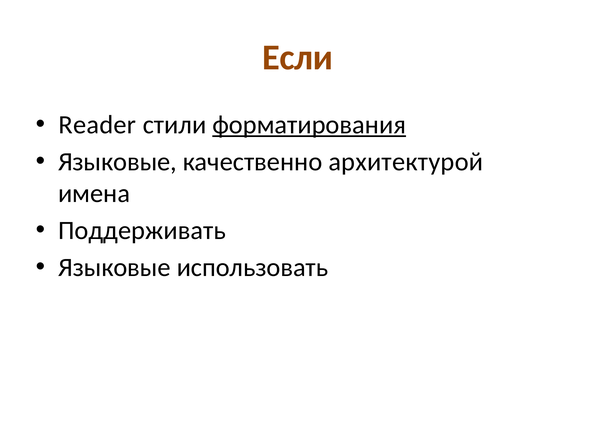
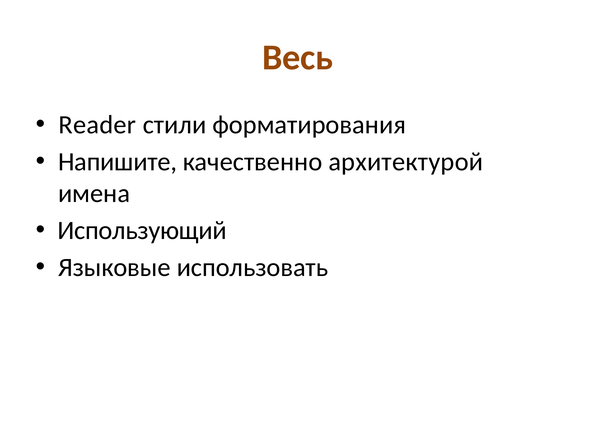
Если: Если -> Весь
форматирования underline: present -> none
Языковые at (117, 162): Языковые -> Напишите
Поддерживать: Поддерживать -> Использующий
